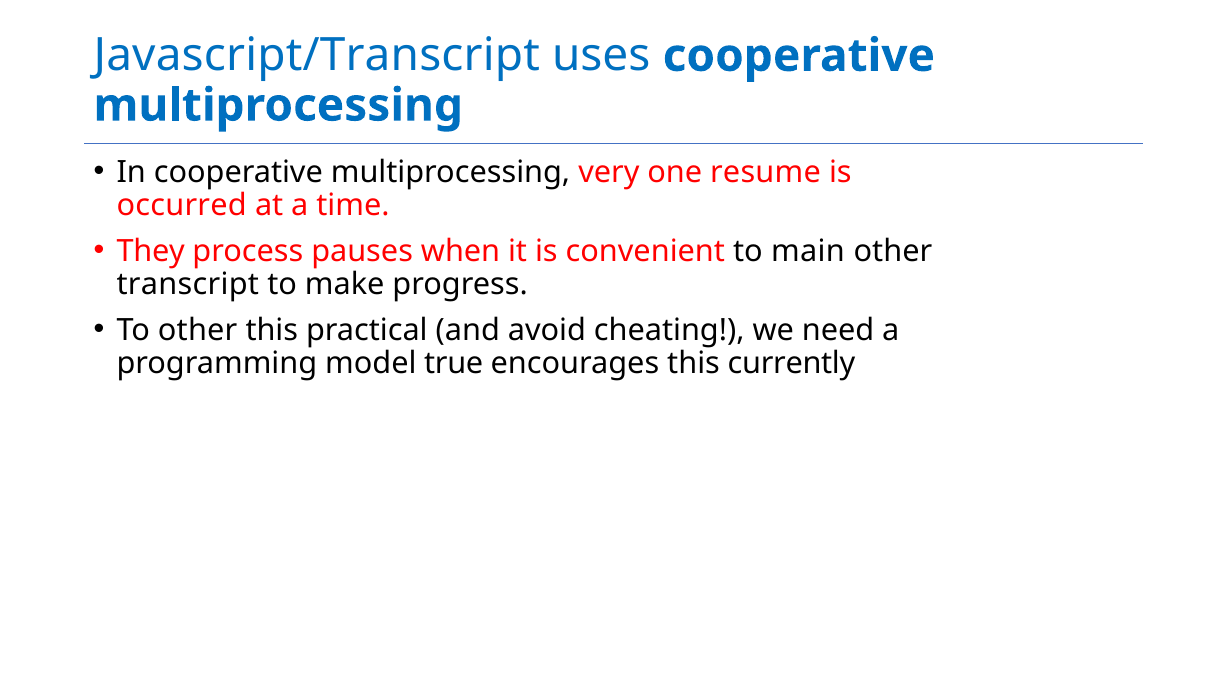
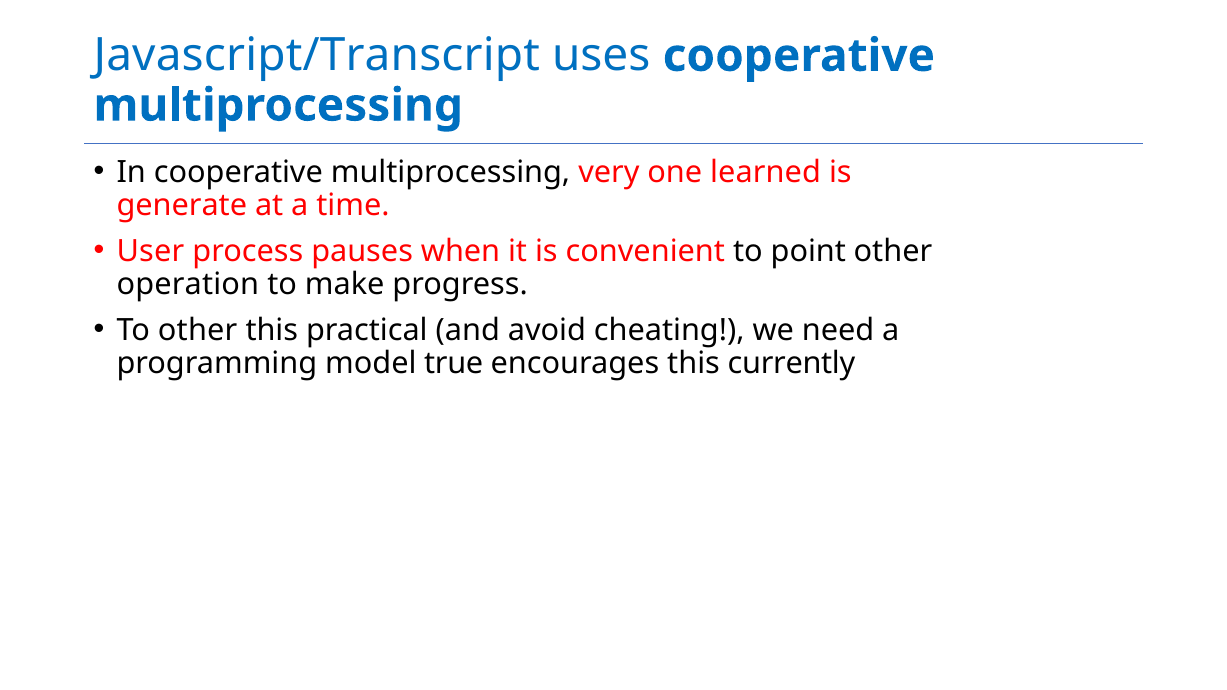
resume: resume -> learned
occurred: occurred -> generate
They: They -> User
main: main -> point
transcript: transcript -> operation
